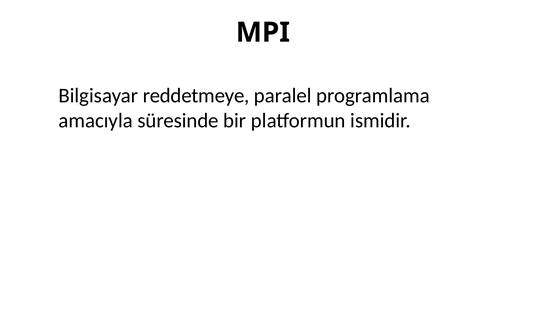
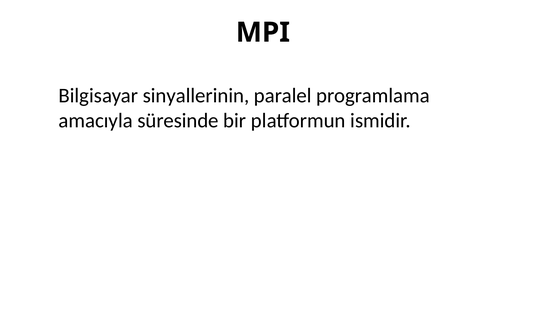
reddetmeye: reddetmeye -> sinyallerinin
